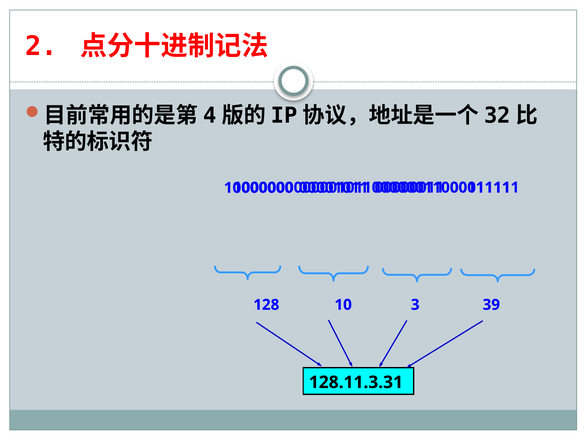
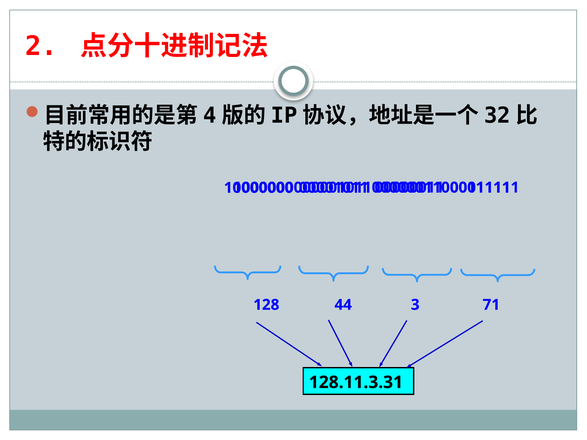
10: 10 -> 44
39: 39 -> 71
